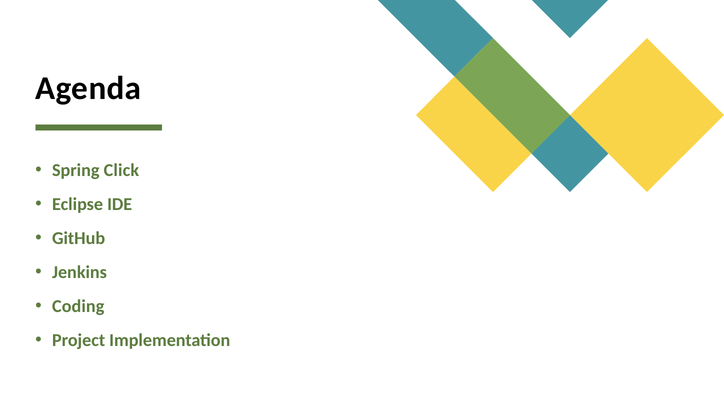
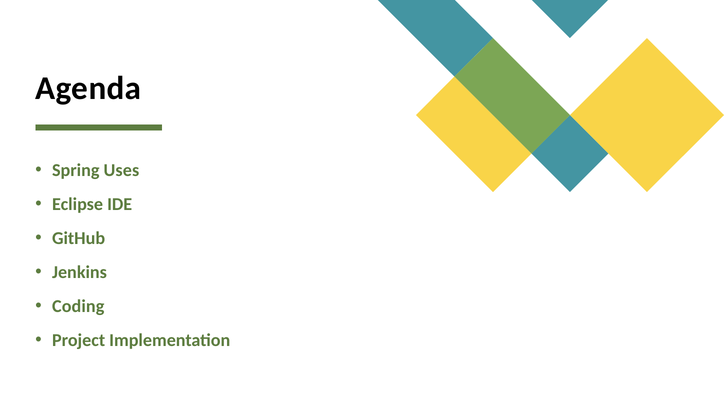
Click: Click -> Uses
